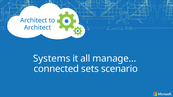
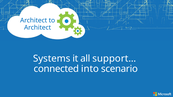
manage…: manage… -> support…
sets: sets -> into
